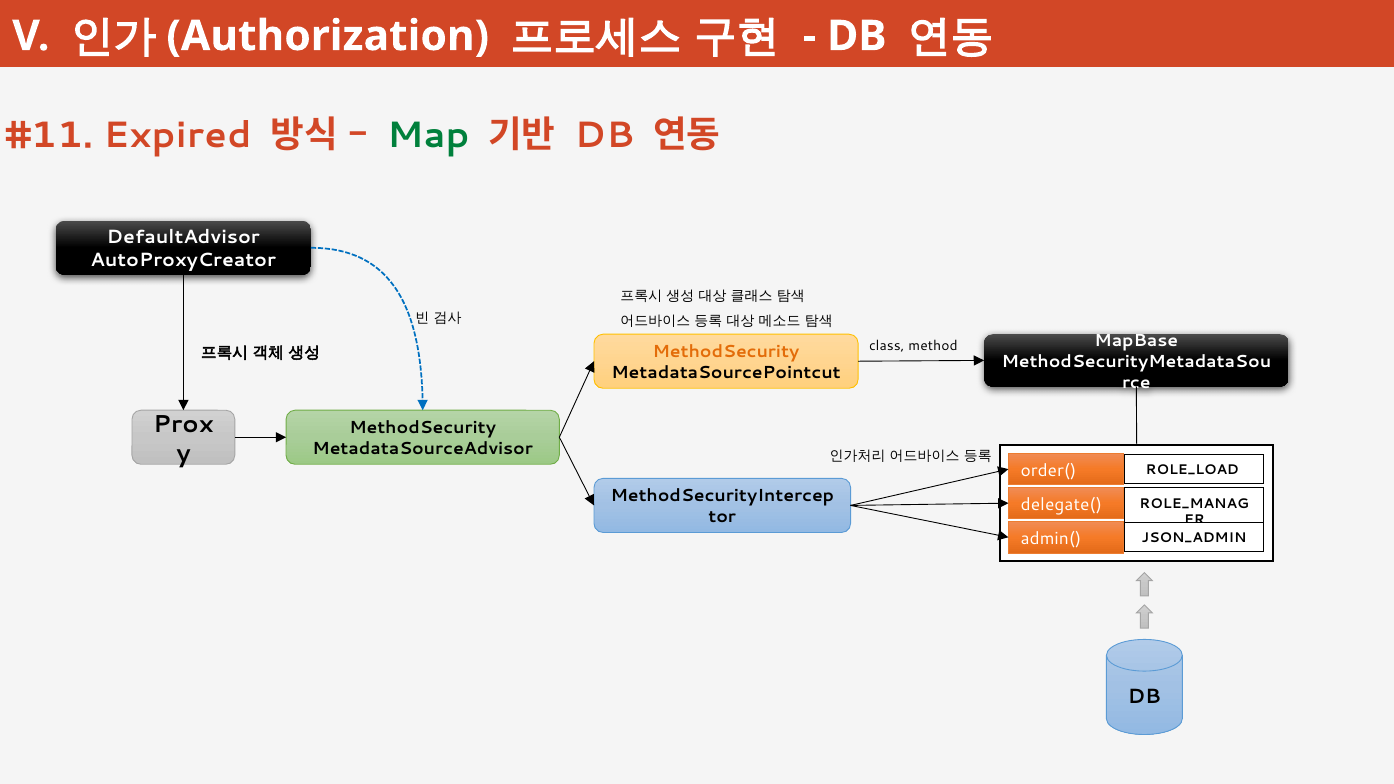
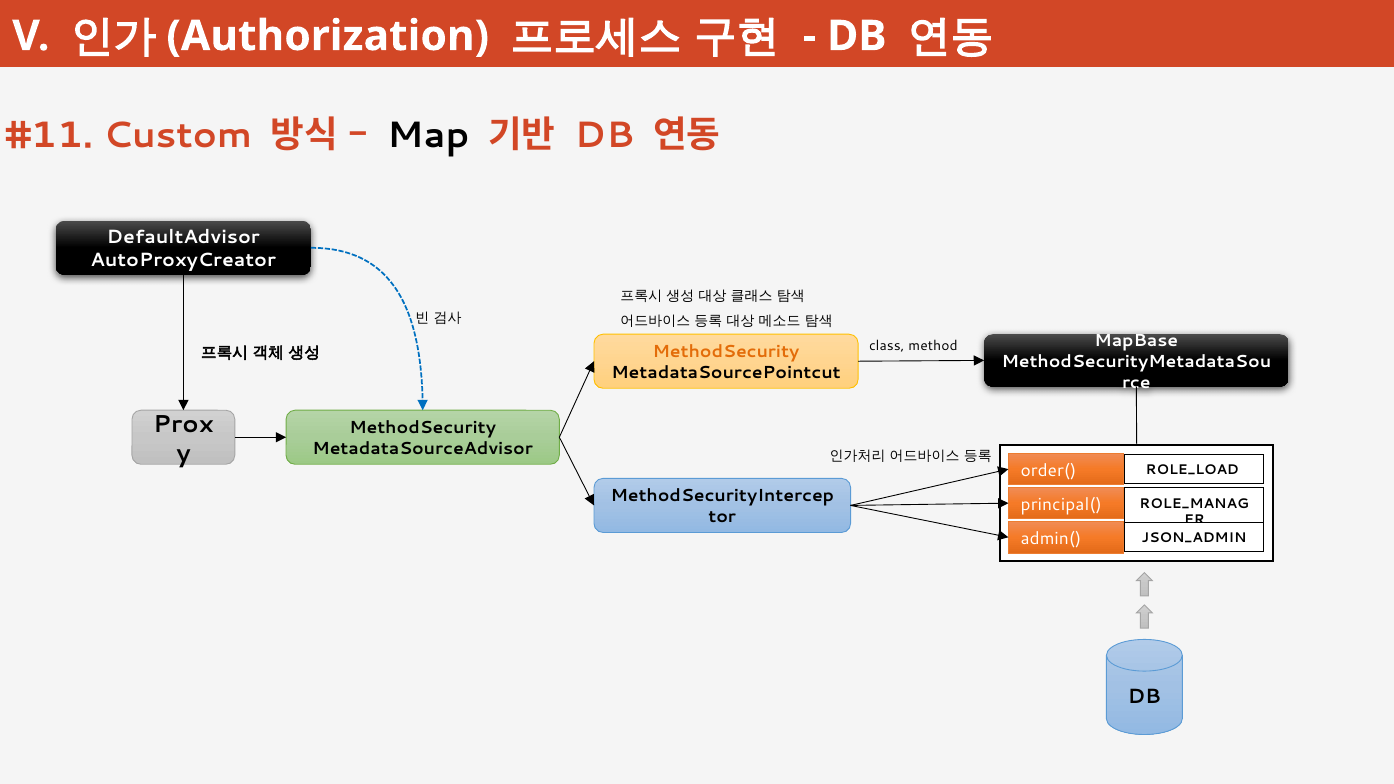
Expired: Expired -> Custom
Map colour: green -> black
delegate(: delegate( -> principal(
